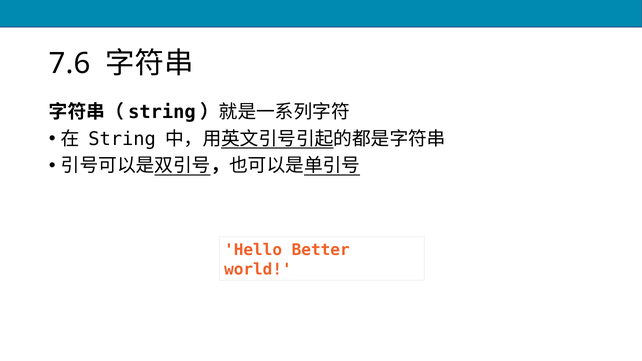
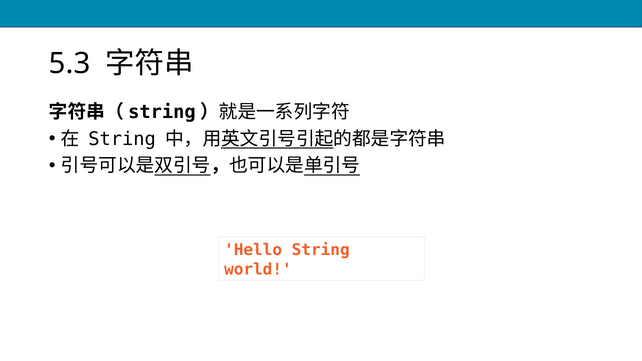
7.6: 7.6 -> 5.3
Hello Better: Better -> String
